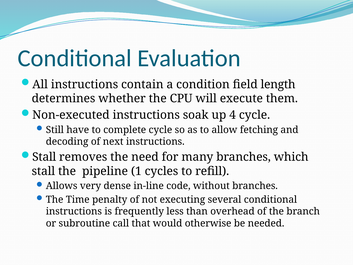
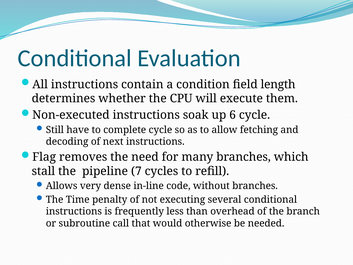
4: 4 -> 6
Stall at (44, 157): Stall -> Flag
1: 1 -> 7
